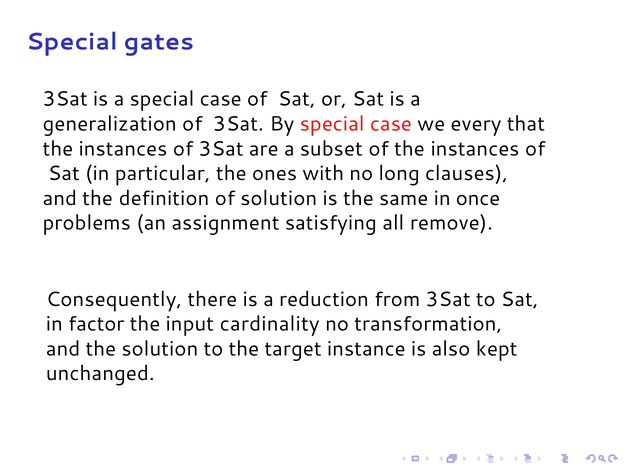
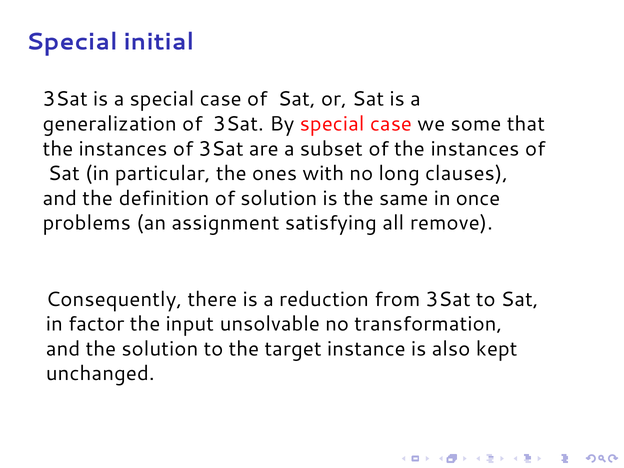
gates: gates -> initial
every: every -> some
cardinality: cardinality -> unsolvable
